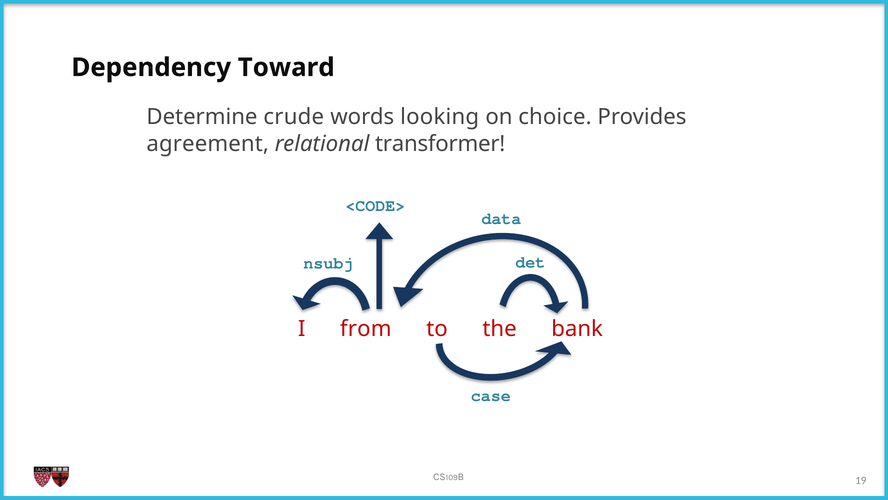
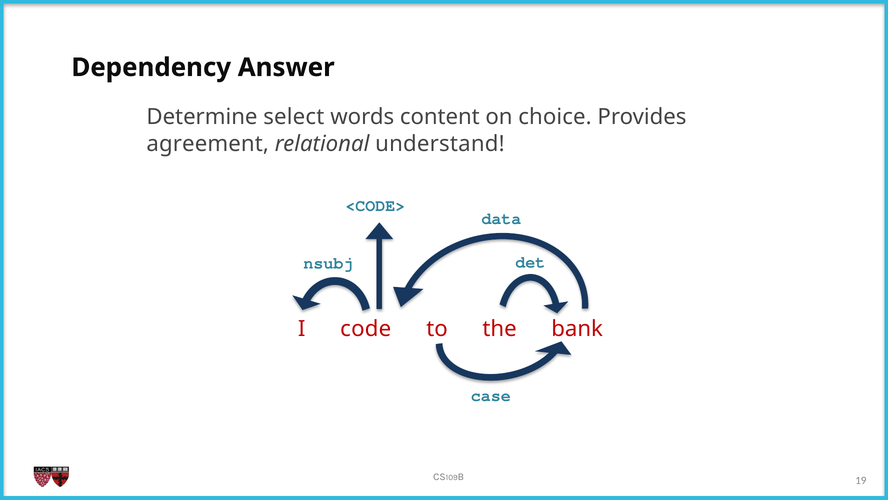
Toward: Toward -> Answer
crude: crude -> select
looking: looking -> content
transformer: transformer -> understand
from: from -> code
